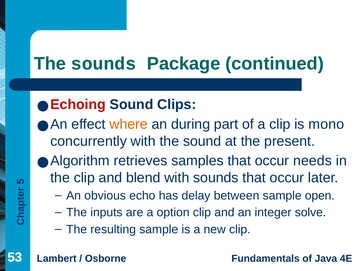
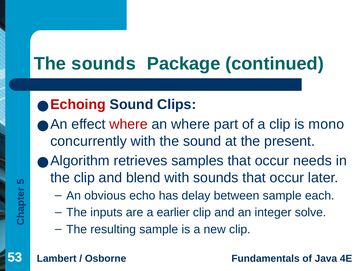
where at (129, 124) colour: orange -> red
an during: during -> where
open: open -> each
option: option -> earlier
